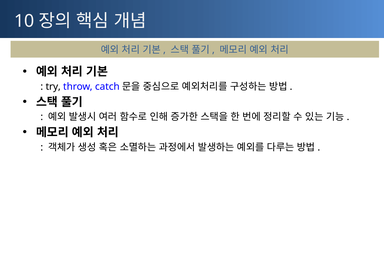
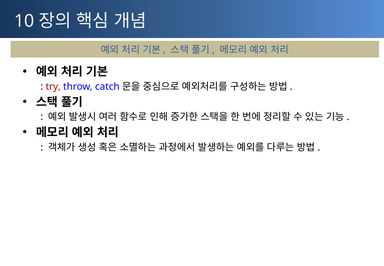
try colour: black -> red
